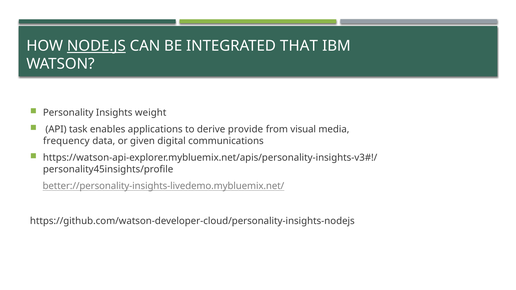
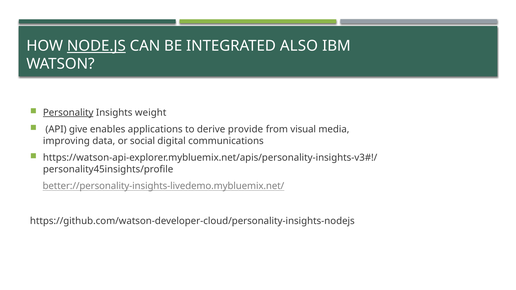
THAT: THAT -> ALSO
Personality underline: none -> present
task: task -> give
frequency: frequency -> improving
given: given -> social
